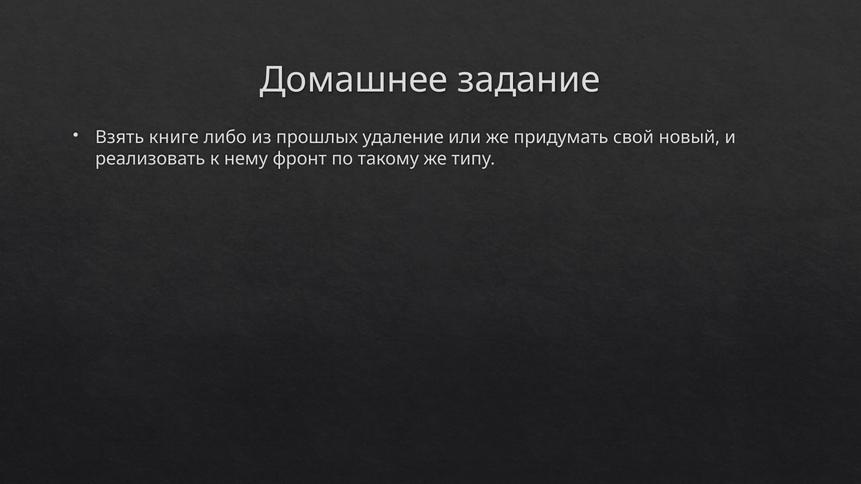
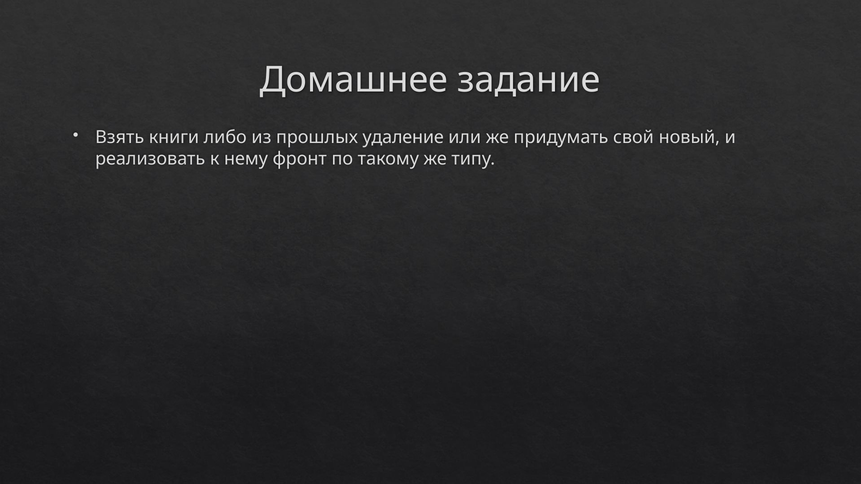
книге: книге -> книги
